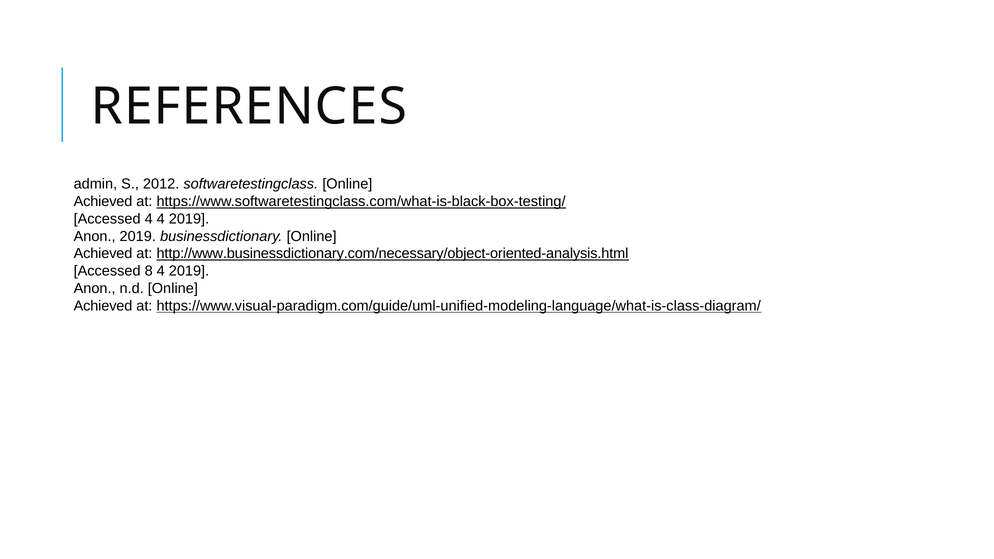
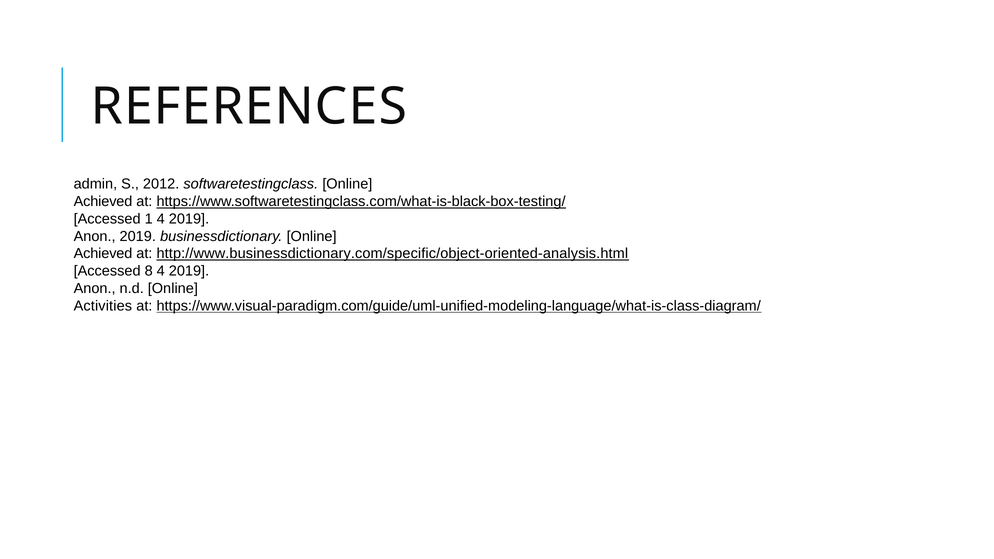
Accessed 4: 4 -> 1
http://www.businessdictionary.com/necessary/object-oriented-analysis.html: http://www.businessdictionary.com/necessary/object-oriented-analysis.html -> http://www.businessdictionary.com/specific/object-oriented-analysis.html
Achieved at (103, 306): Achieved -> Activities
